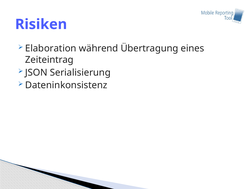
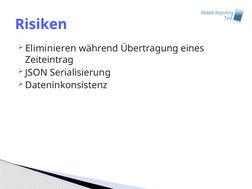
Elaboration: Elaboration -> Eliminieren
